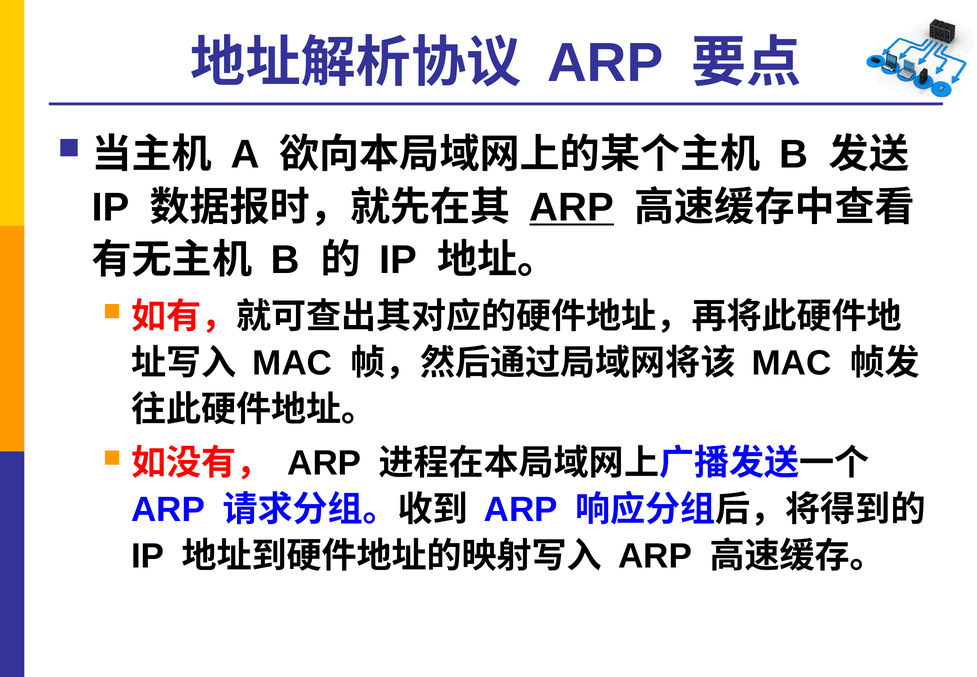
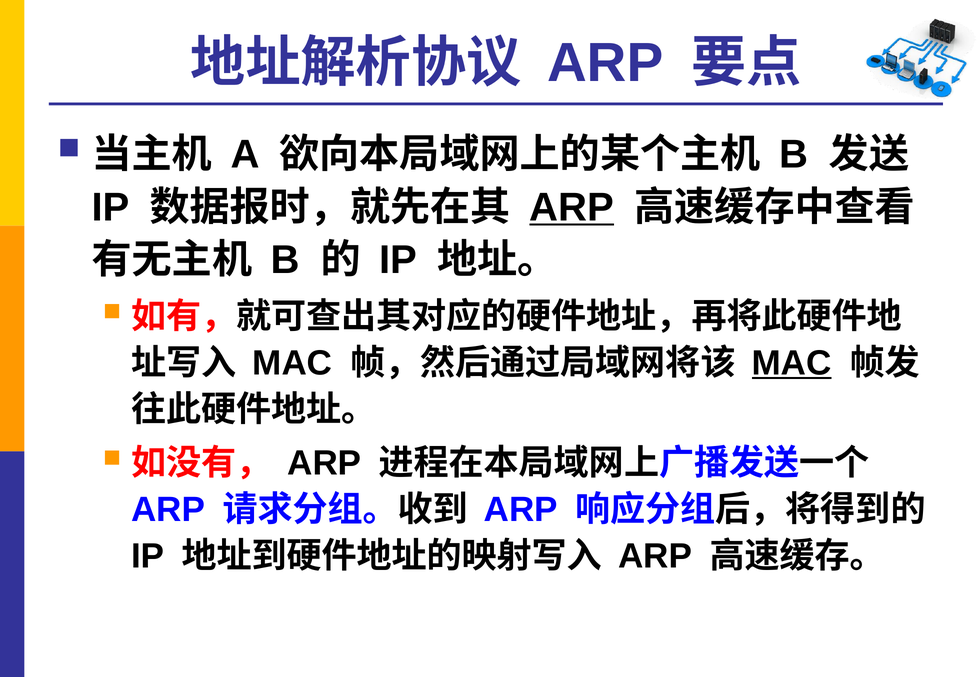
MAC at (792, 363) underline: none -> present
